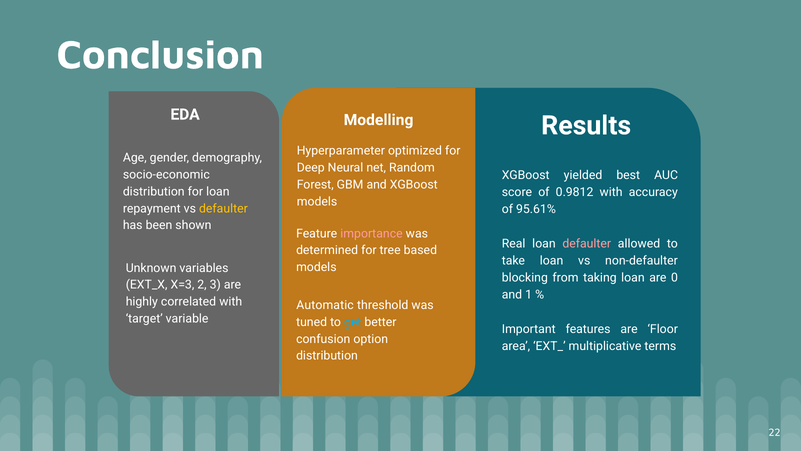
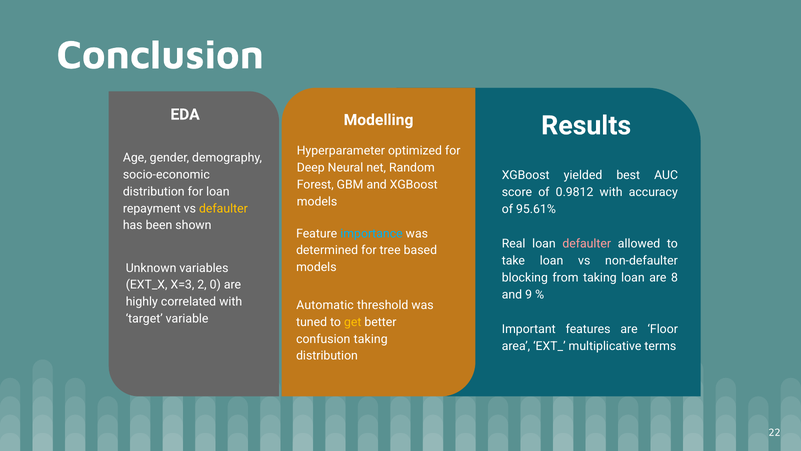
importance colour: pink -> light blue
0: 0 -> 8
3: 3 -> 0
1: 1 -> 9
get colour: light blue -> yellow
confusion option: option -> taking
